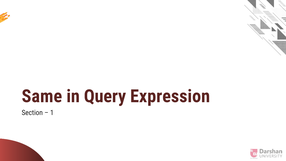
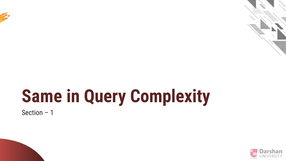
Expression: Expression -> Complexity
